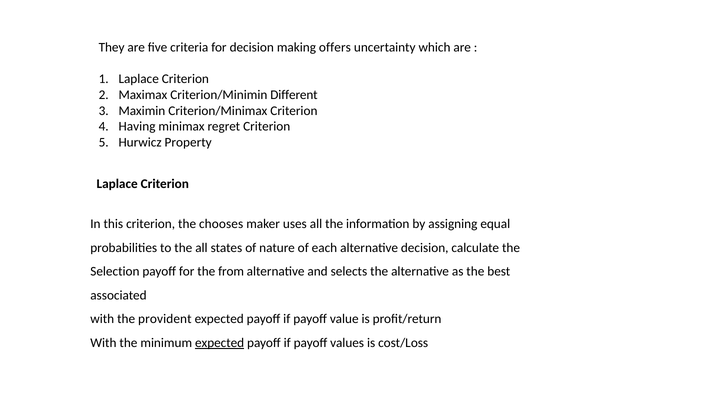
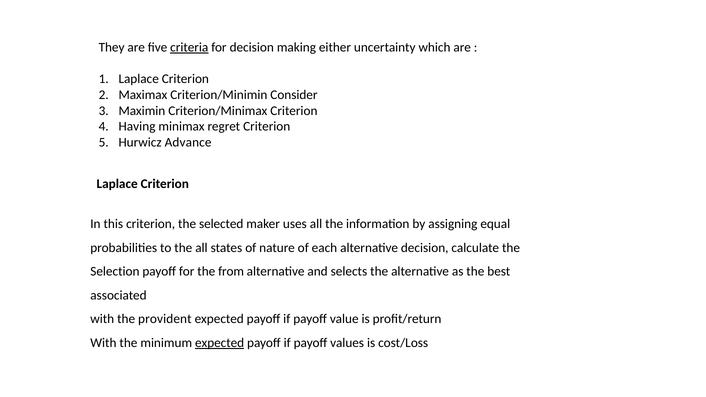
criteria underline: none -> present
offers: offers -> either
Different: Different -> Consider
Property: Property -> Advance
chooses: chooses -> selected
